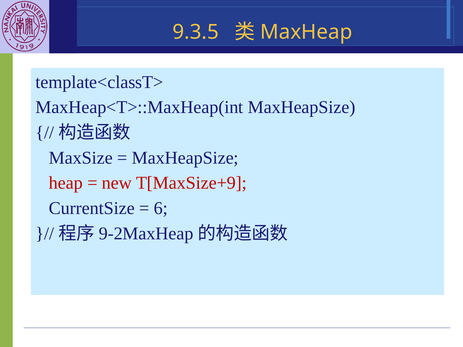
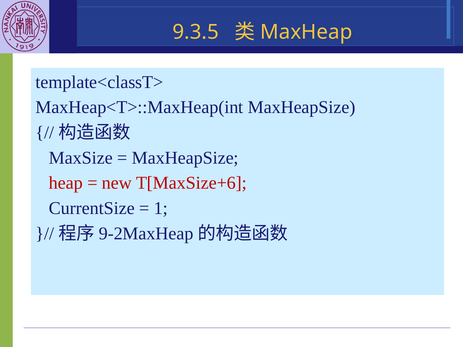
T[MaxSize+9: T[MaxSize+9 -> T[MaxSize+6
6: 6 -> 1
